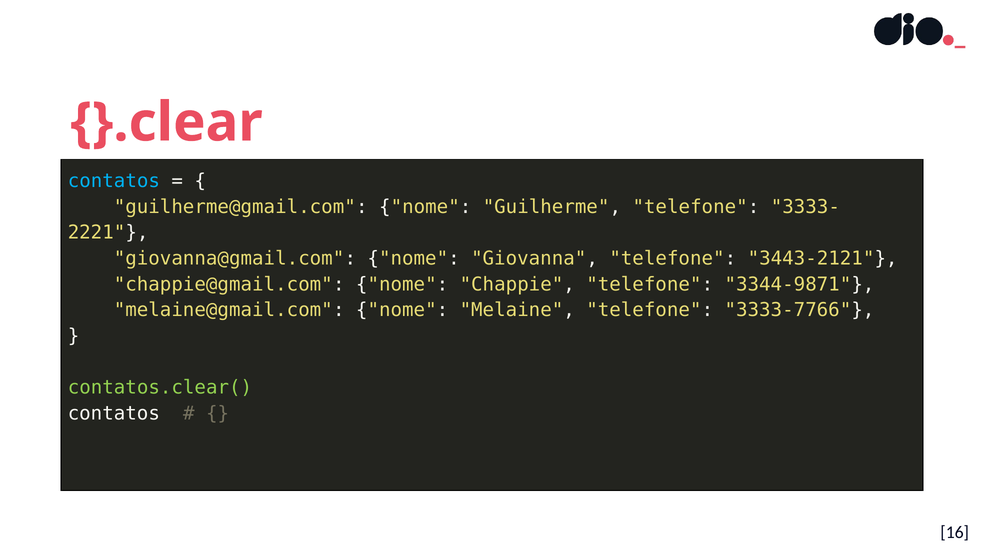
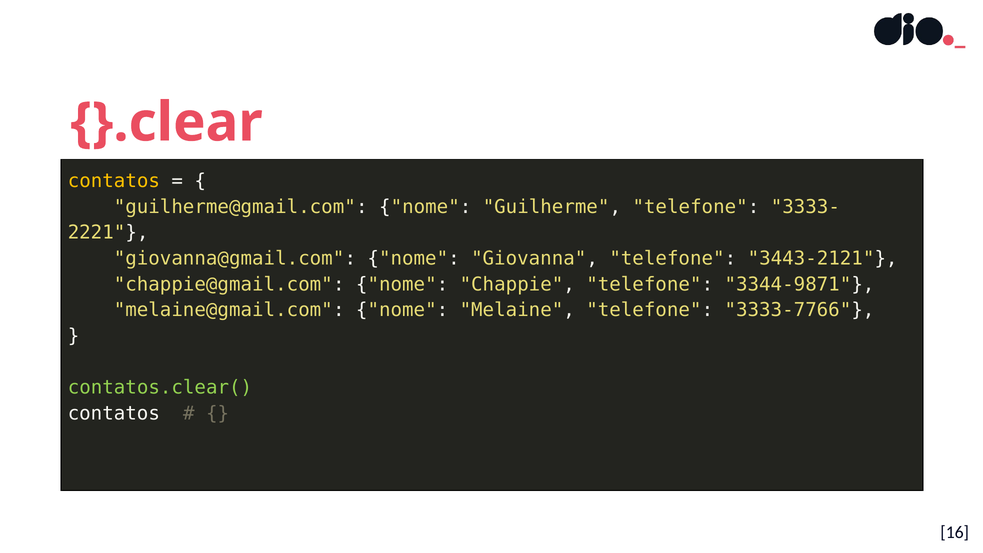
contatos at (114, 181) colour: light blue -> yellow
